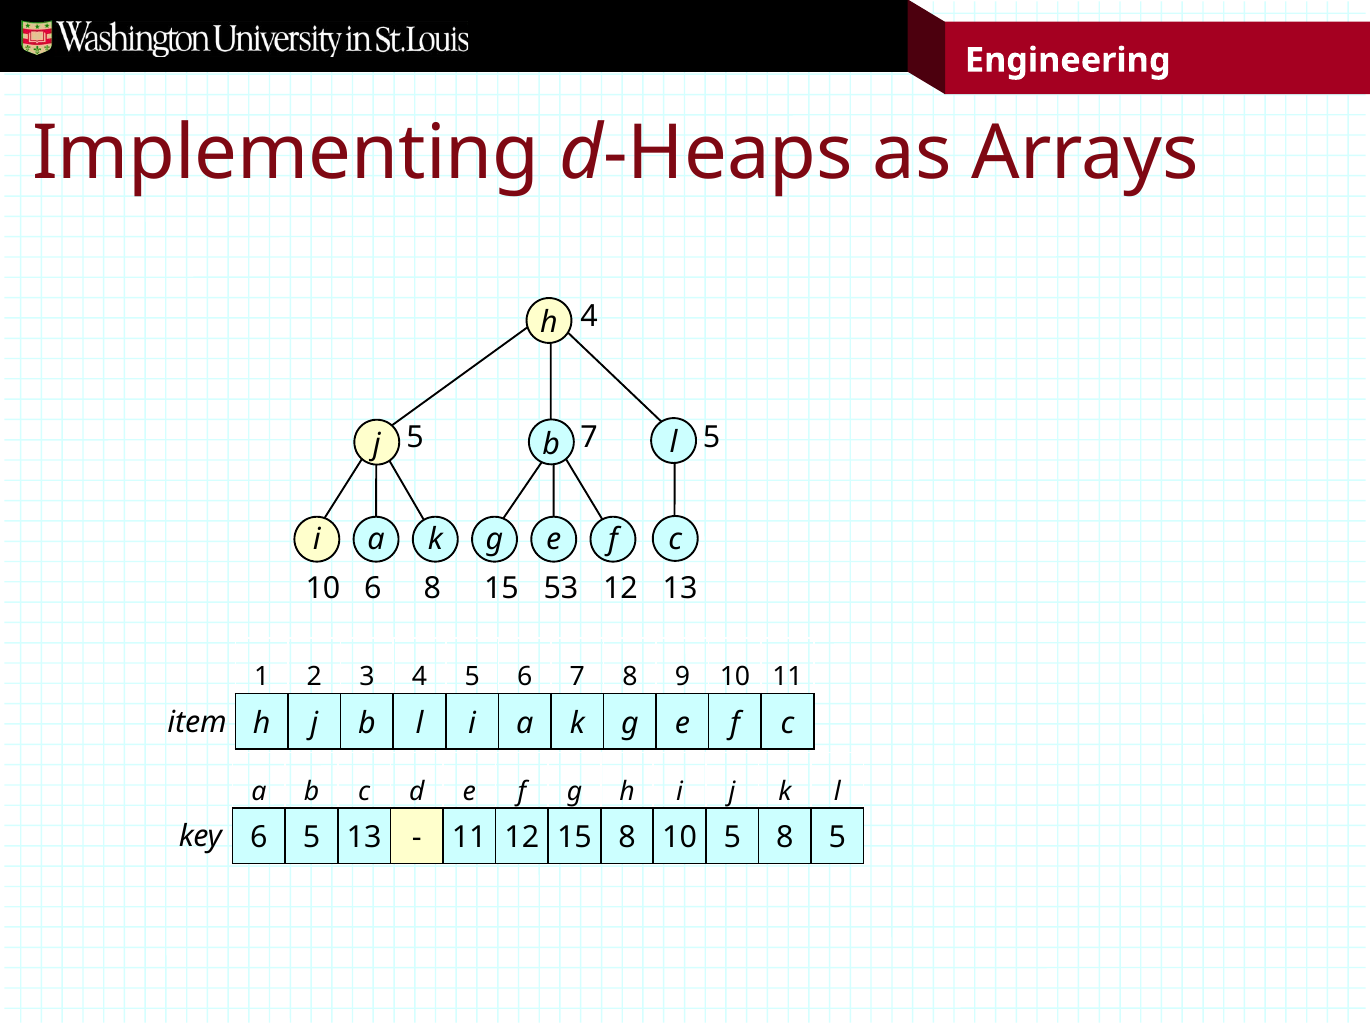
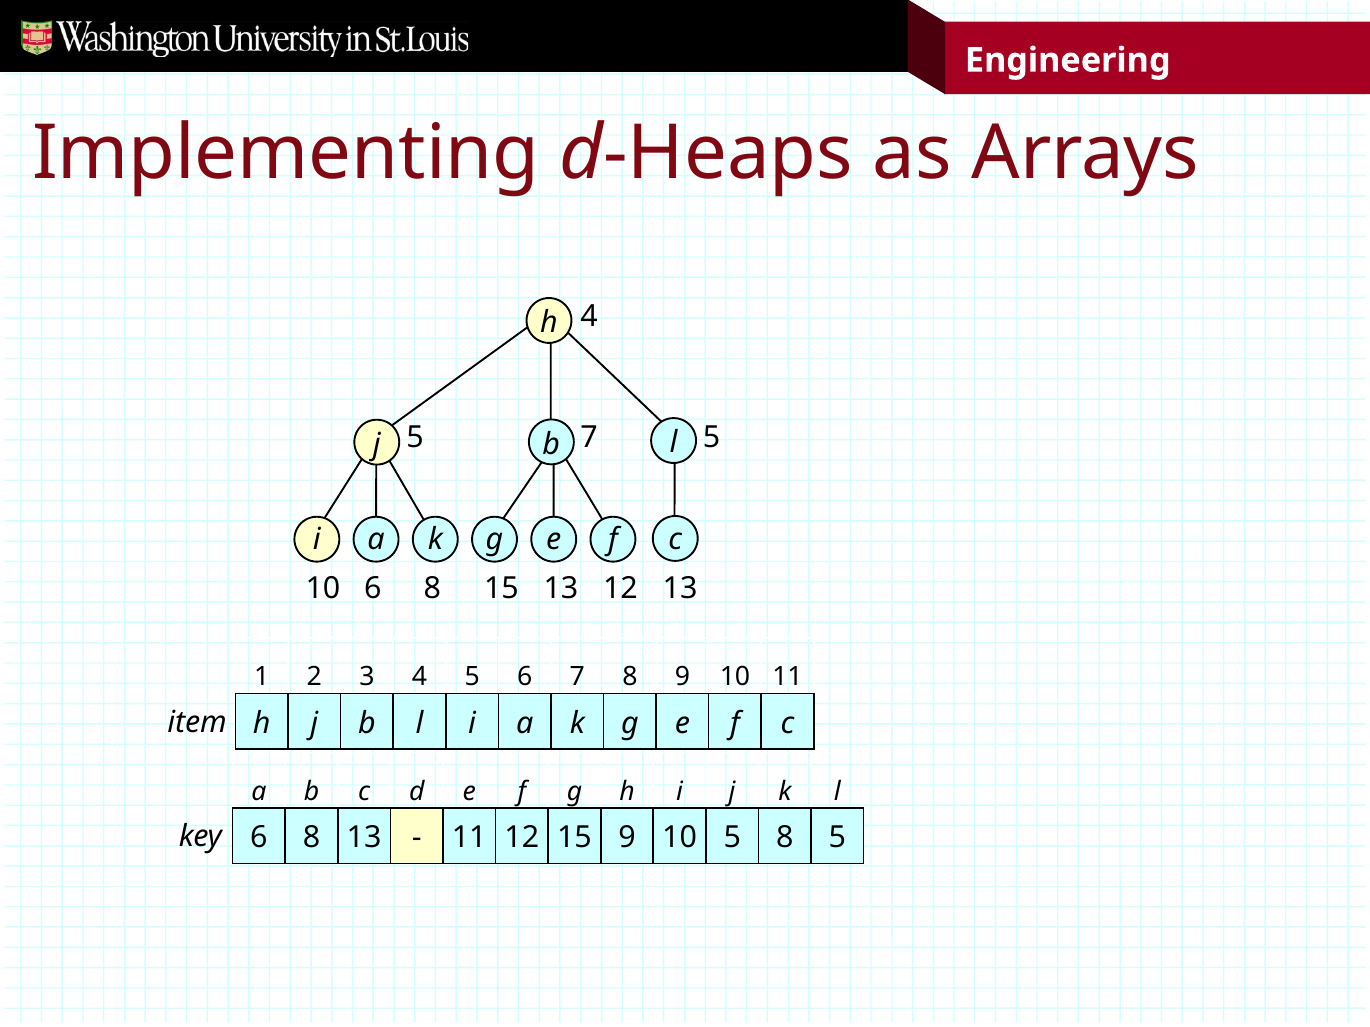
15 53: 53 -> 13
5 at (312, 838): 5 -> 8
15 8: 8 -> 9
